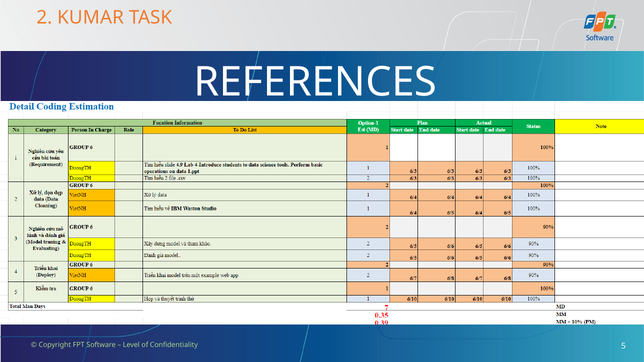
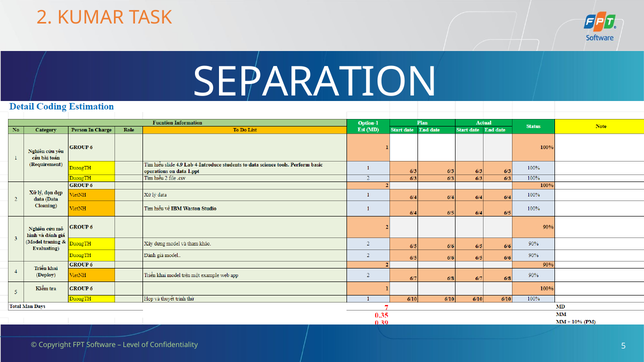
REFERENCES: REFERENCES -> SEPARATION
